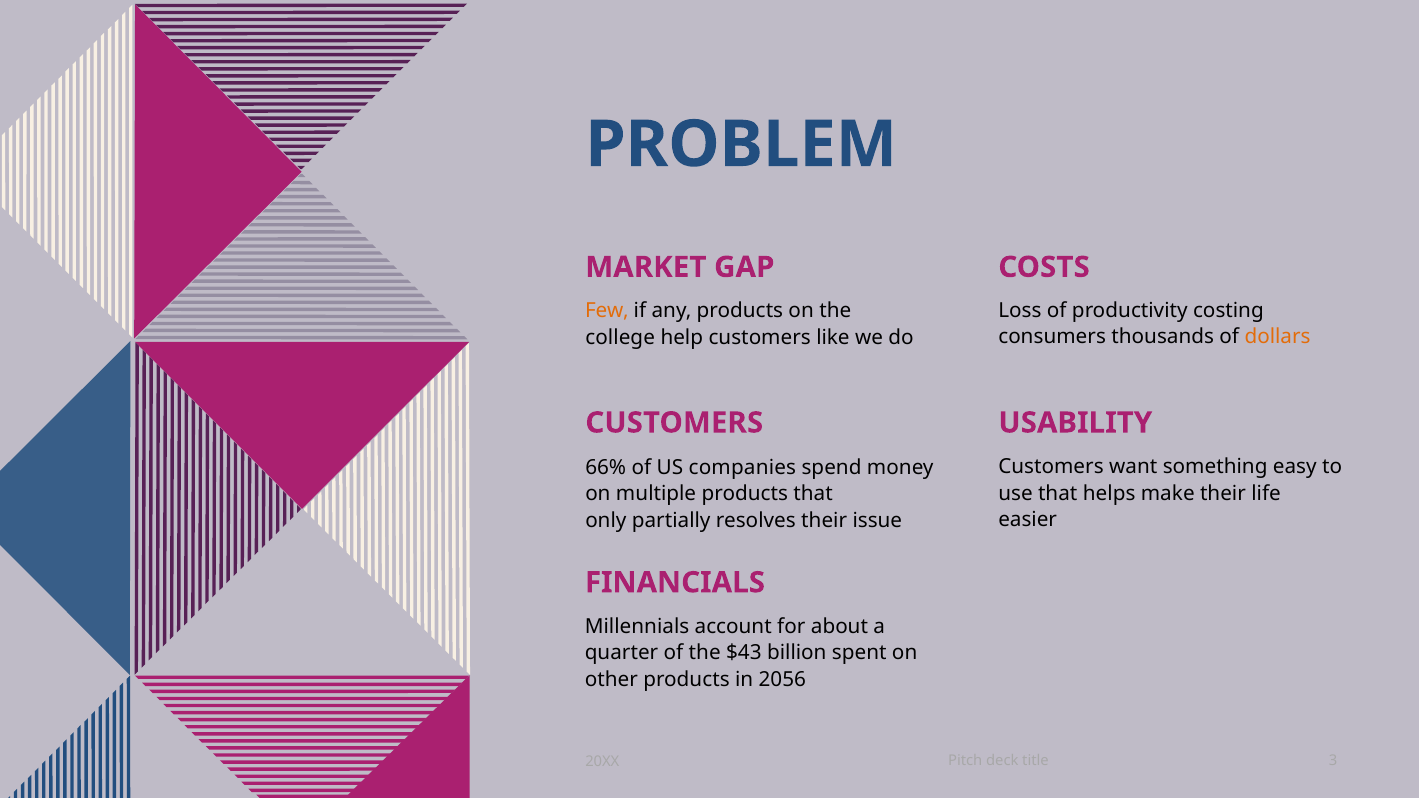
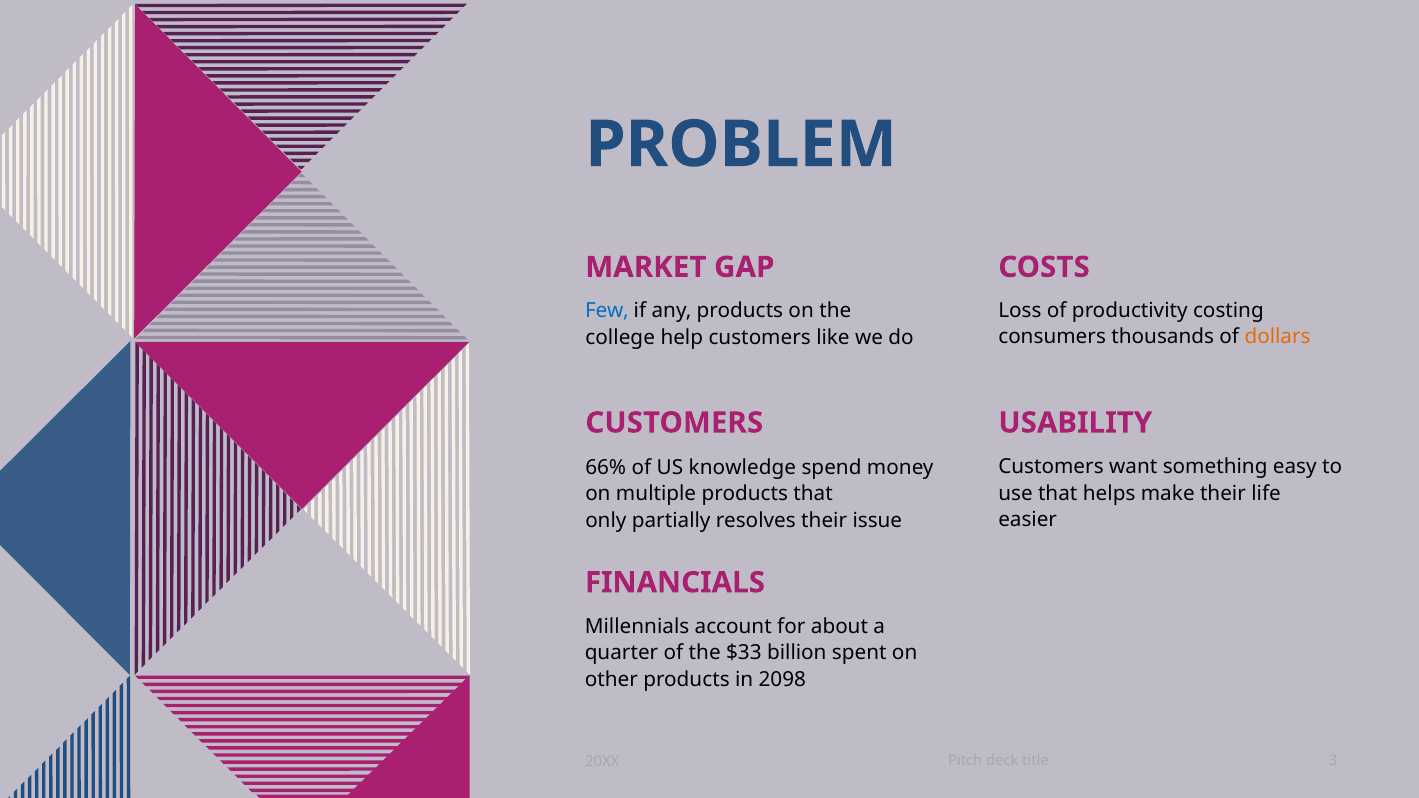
Few colour: orange -> blue
companies: companies -> knowledge
$43: $43 -> $33
2056: 2056 -> 2098
